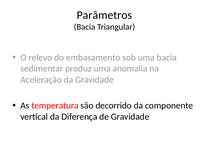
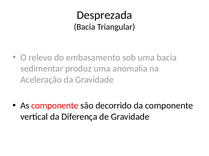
Parâmetros: Parâmetros -> Desprezada
As temperatura: temperatura -> componente
